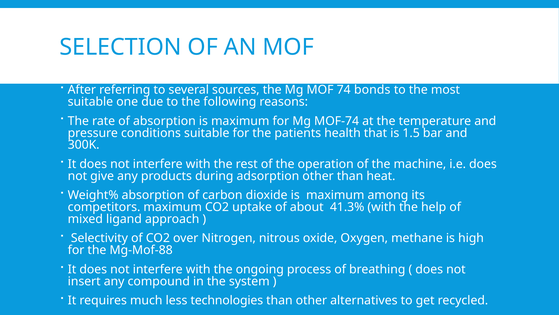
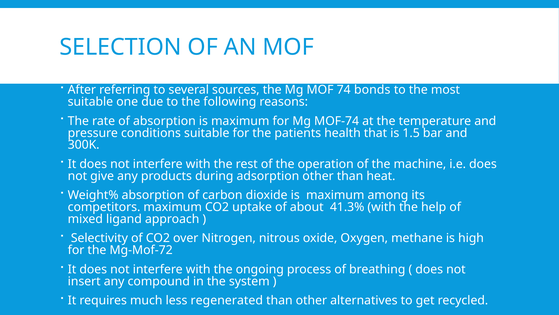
Mg-Mof-88: Mg-Mof-88 -> Mg-Mof-72
technologies: technologies -> regenerated
